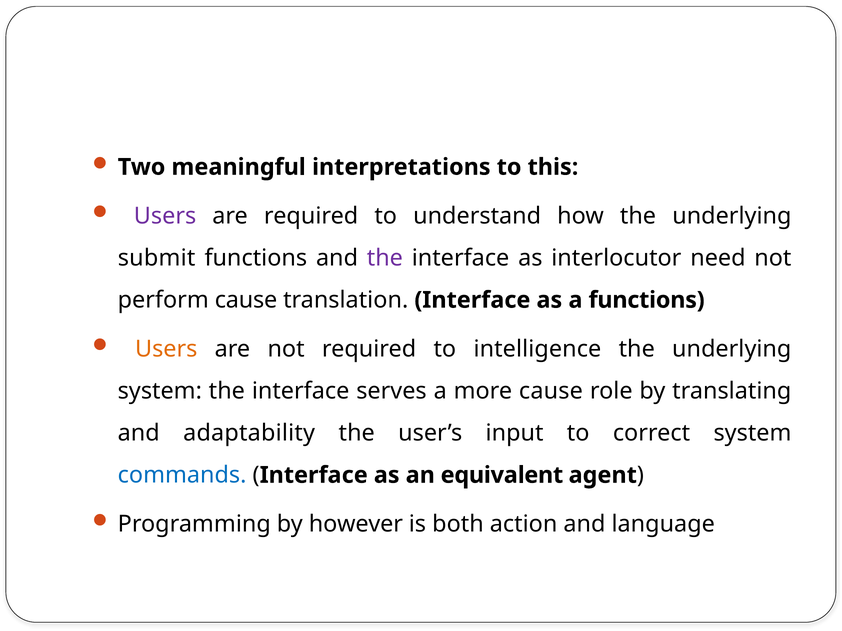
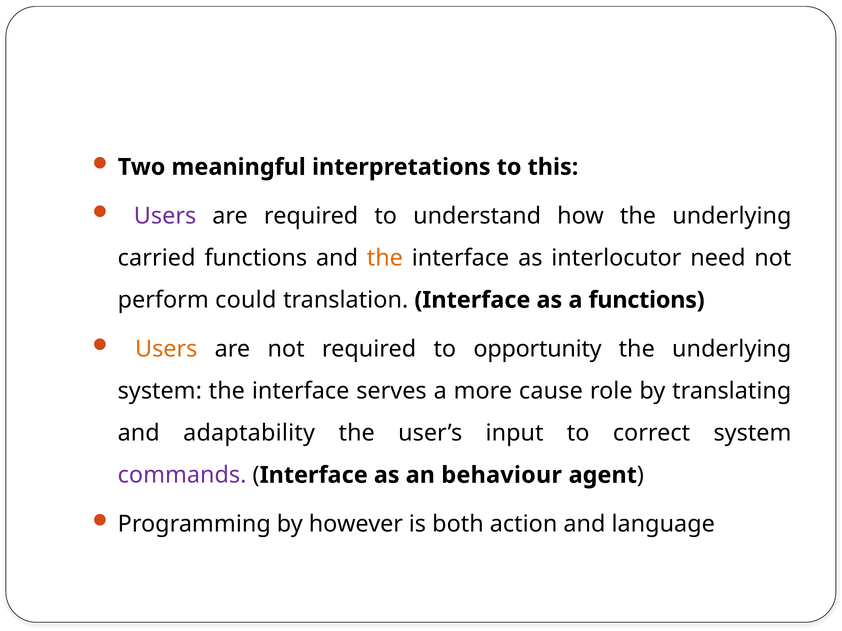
submit: submit -> carried
the at (385, 258) colour: purple -> orange
perform cause: cause -> could
intelligence: intelligence -> opportunity
commands colour: blue -> purple
equivalent: equivalent -> behaviour
